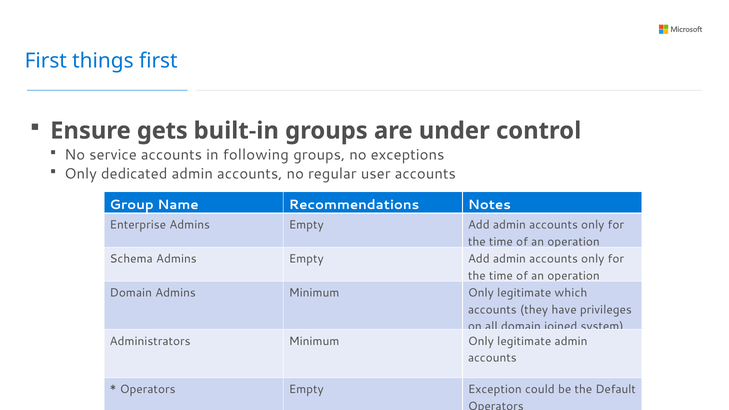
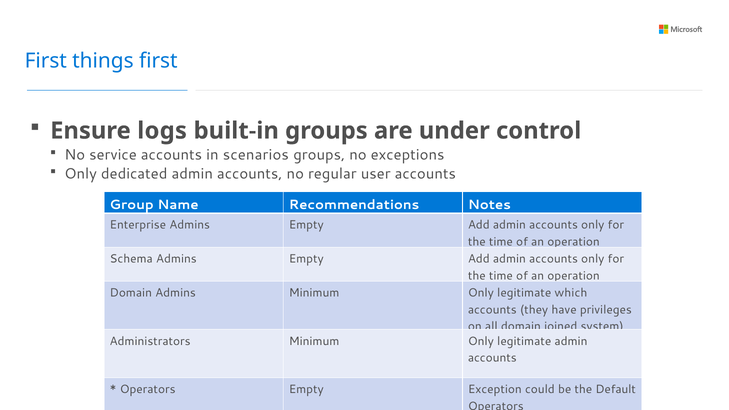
gets: gets -> logs
following: following -> scenarios
